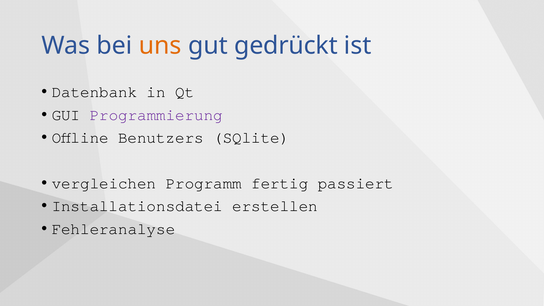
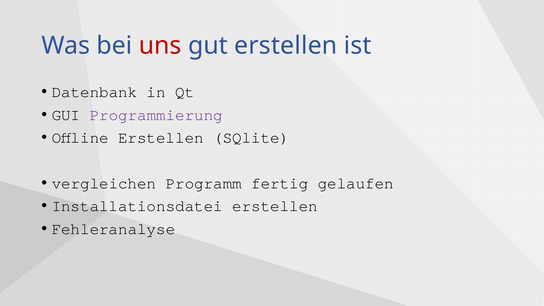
uns colour: orange -> red
gut gedrückt: gedrückt -> erstellen
Offline Benutzers: Benutzers -> Erstellen
passiert: passiert -> gelaufen
